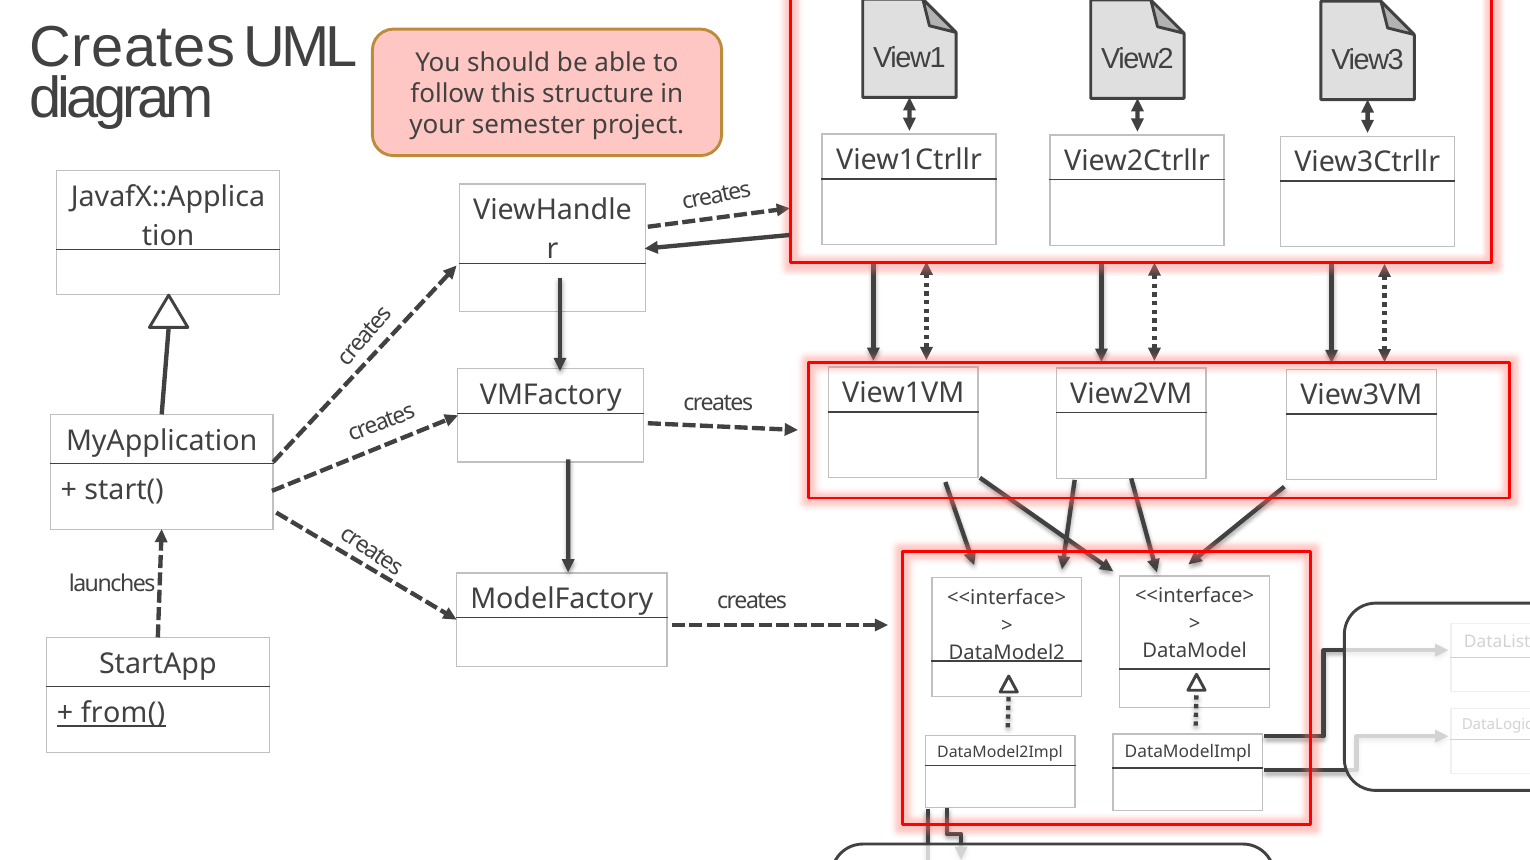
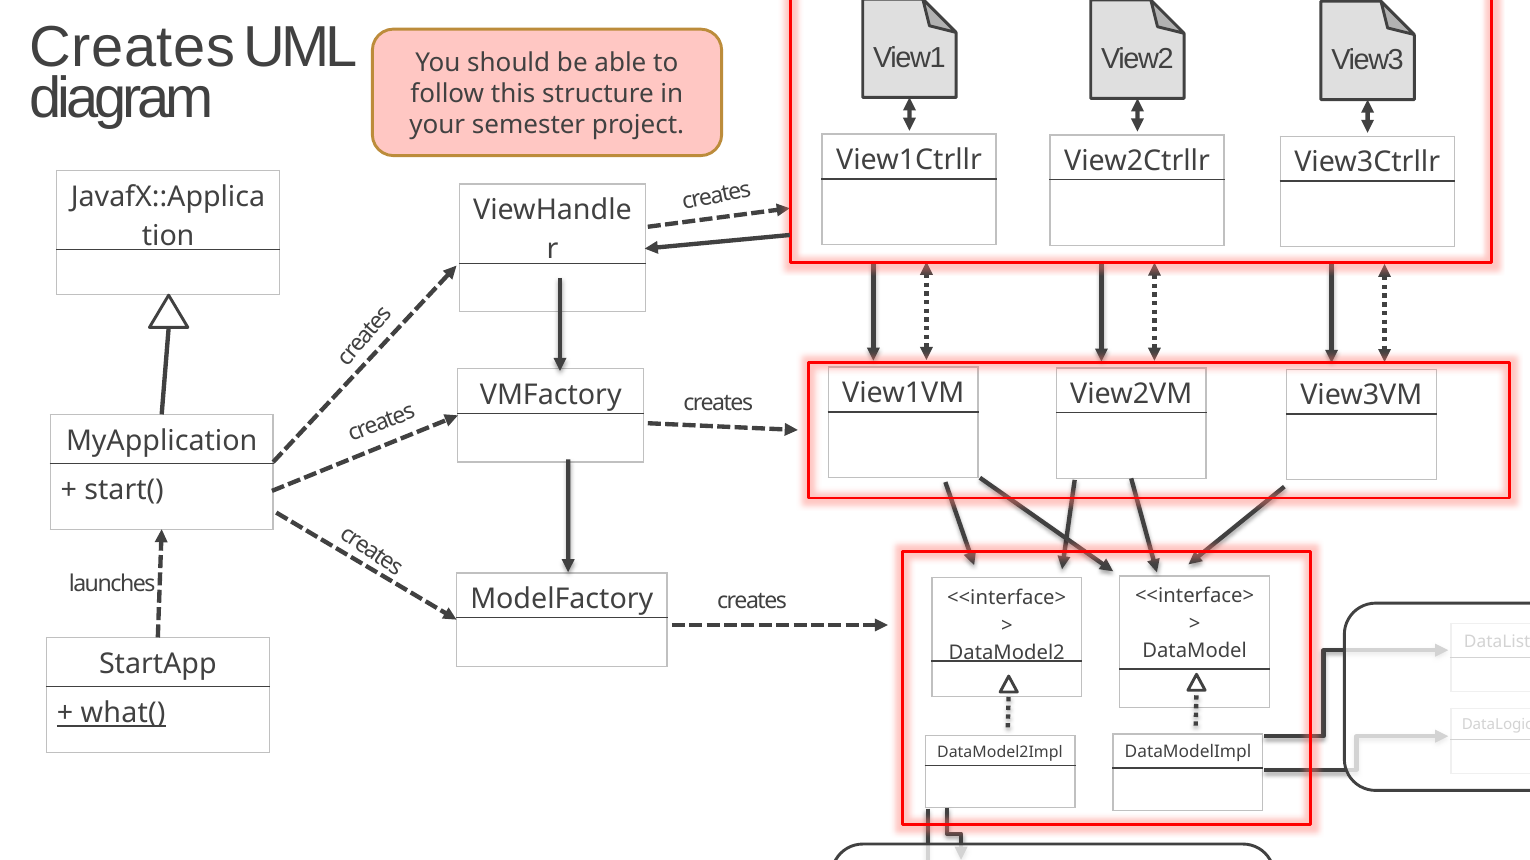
from(: from( -> what(
